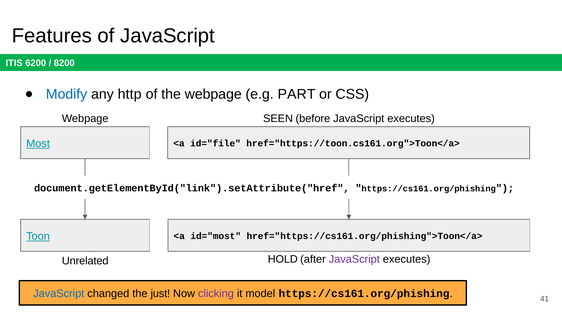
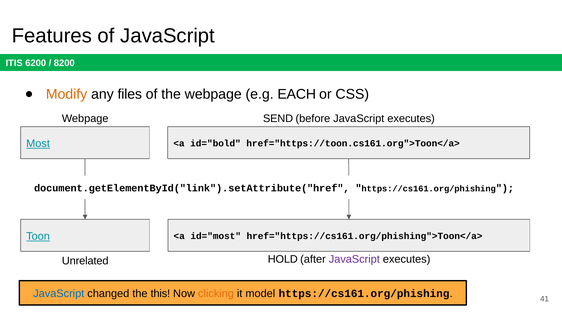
Modify colour: blue -> orange
http: http -> files
PART: PART -> EACH
SEEN: SEEN -> SEND
id="file: id="file -> id="bold
just: just -> this
clicking colour: purple -> orange
